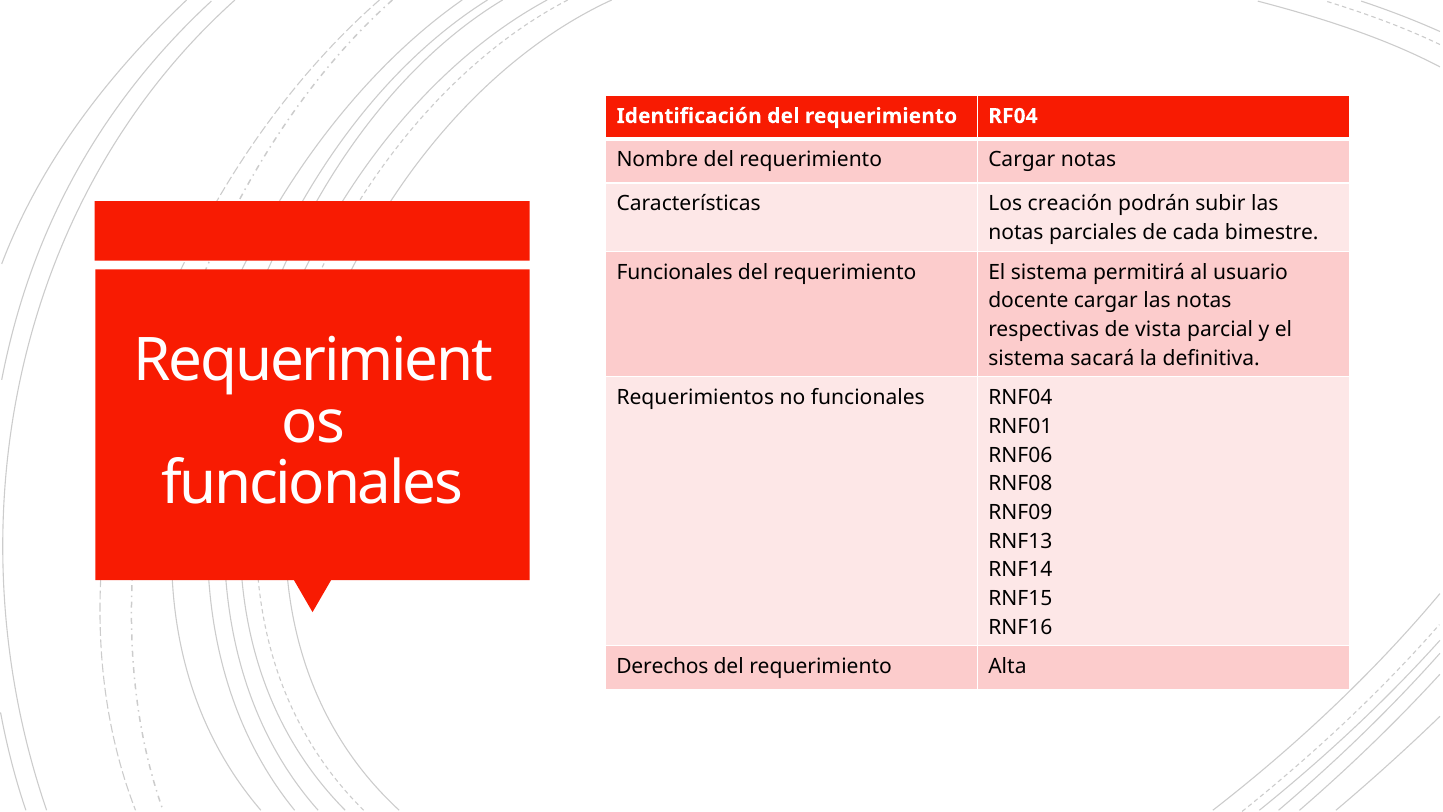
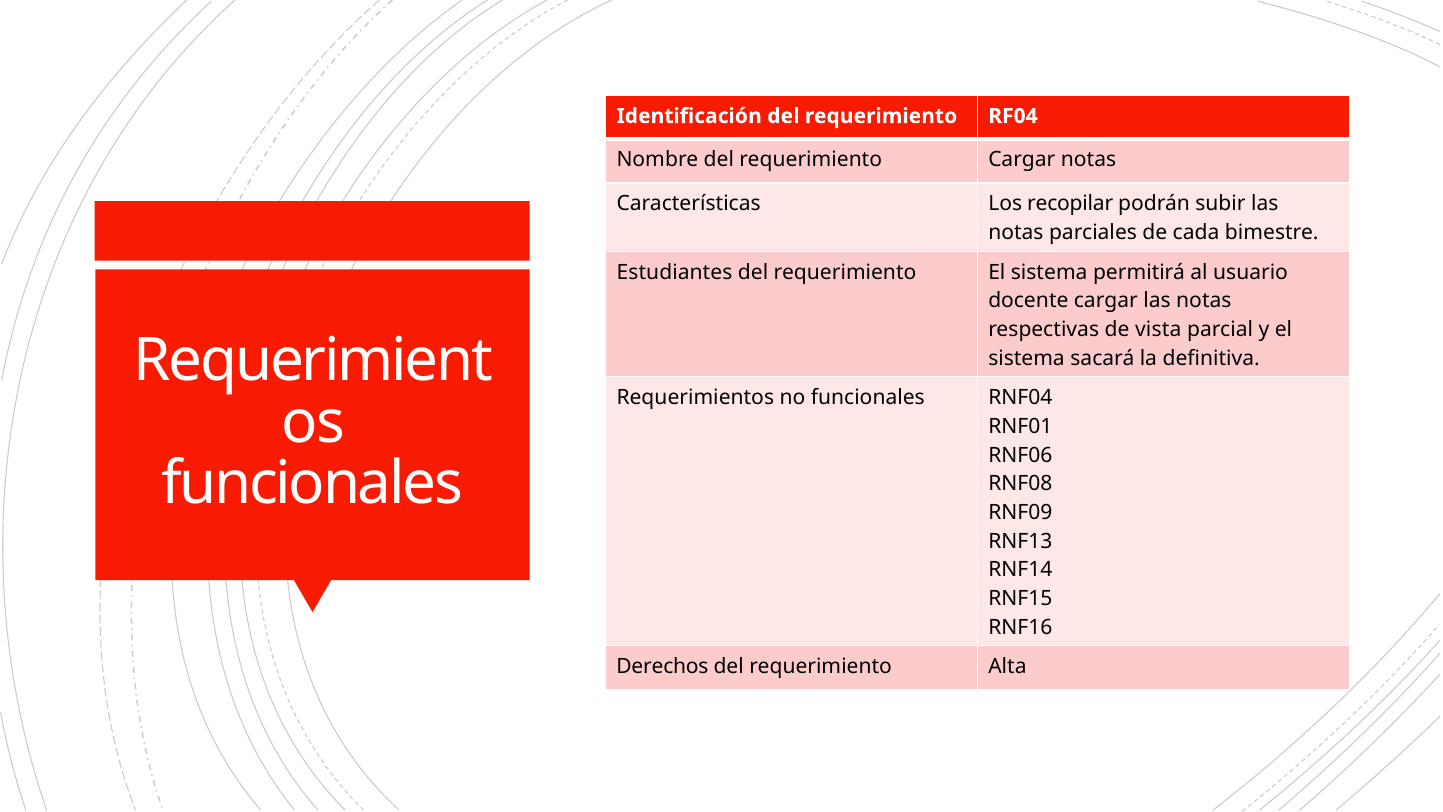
creación: creación -> recopilar
Funcionales at (675, 272): Funcionales -> Estudiantes
